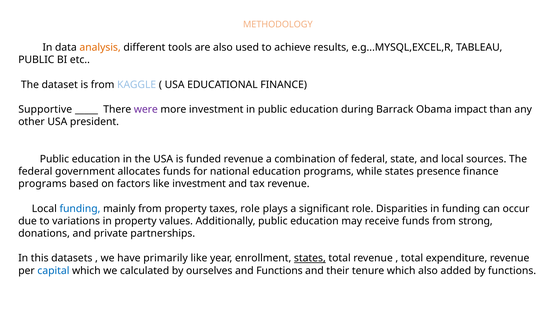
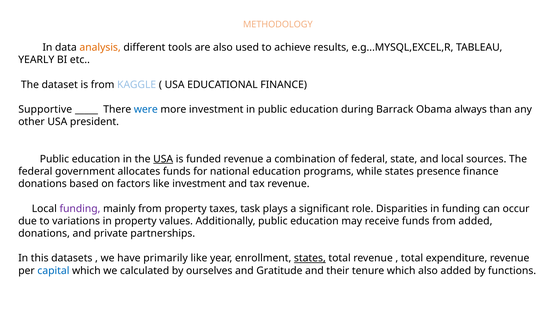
PUBLIC at (36, 60): PUBLIC -> YEARLY
were colour: purple -> blue
impact: impact -> always
USA at (163, 159) underline: none -> present
programs at (42, 184): programs -> donations
funding at (80, 209) colour: blue -> purple
taxes role: role -> task
from strong: strong -> added
and Functions: Functions -> Gratitude
